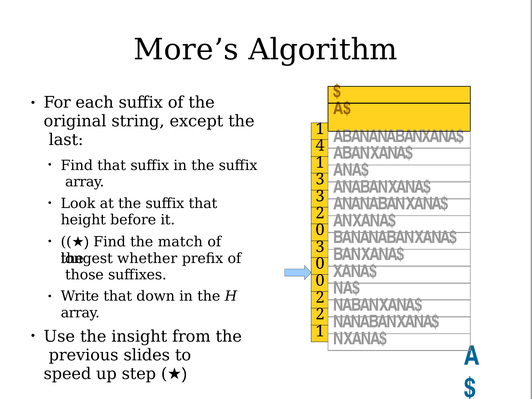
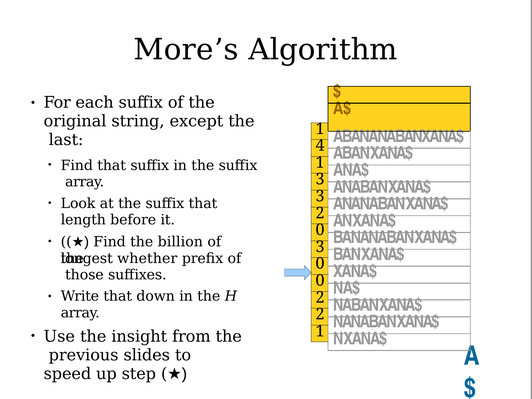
height: height -> length
match: match -> billion
